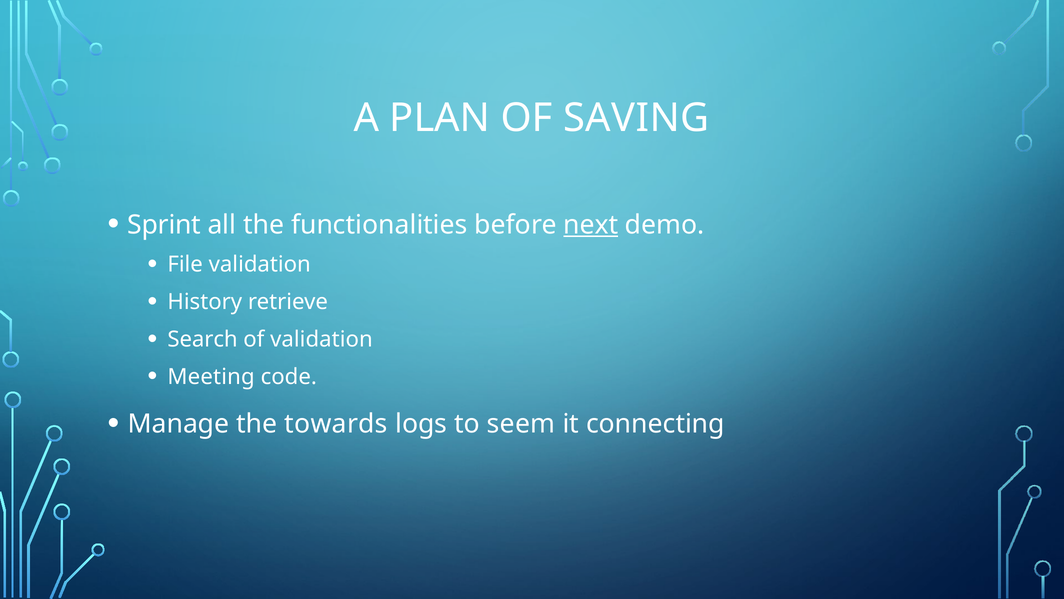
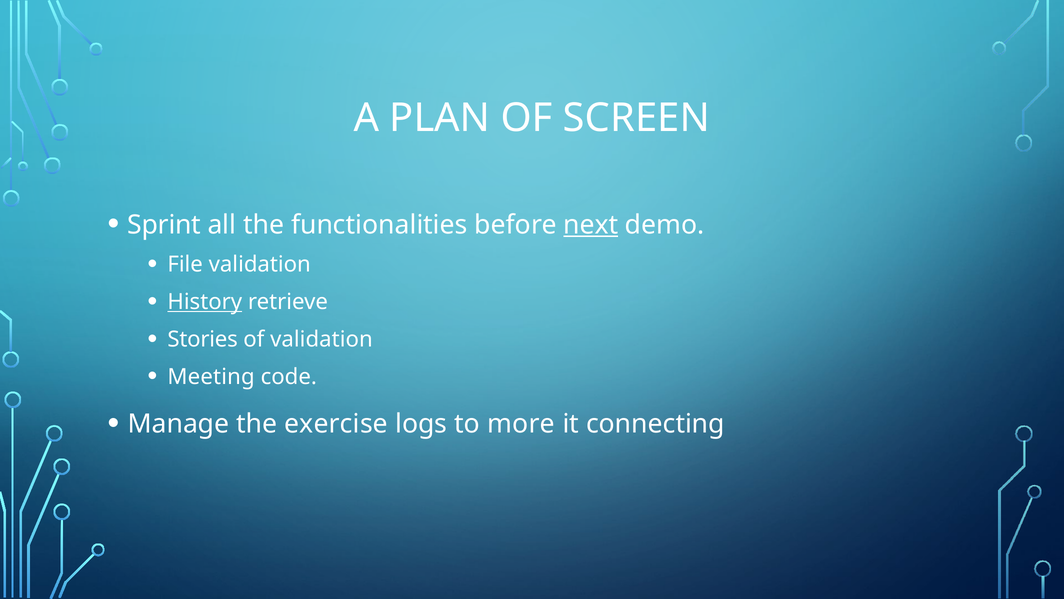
SAVING: SAVING -> SCREEN
History underline: none -> present
Search: Search -> Stories
towards: towards -> exercise
seem: seem -> more
